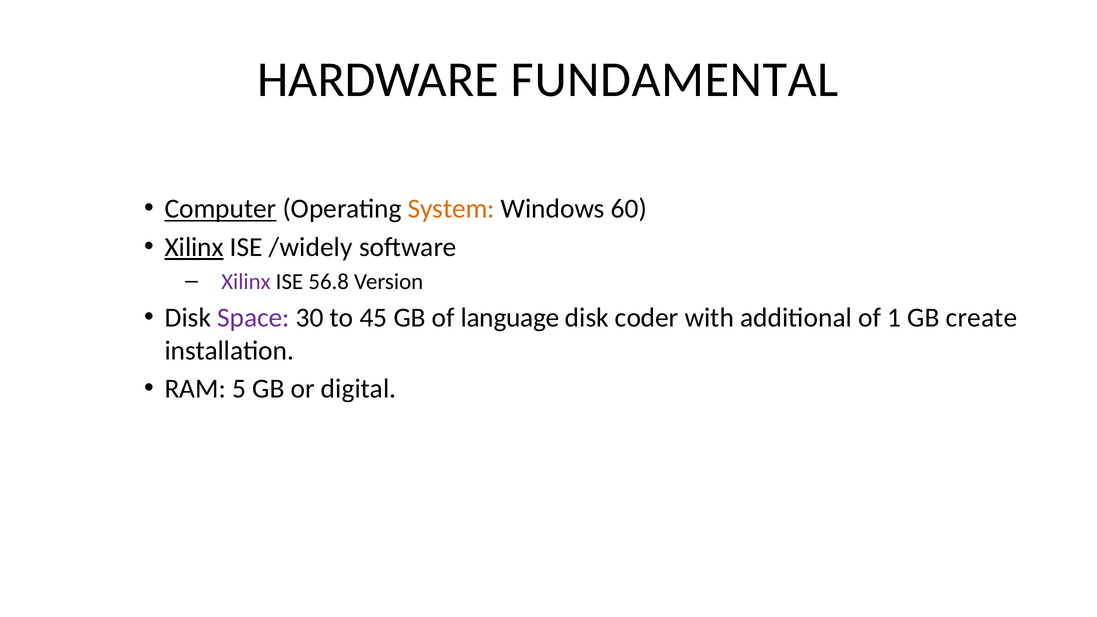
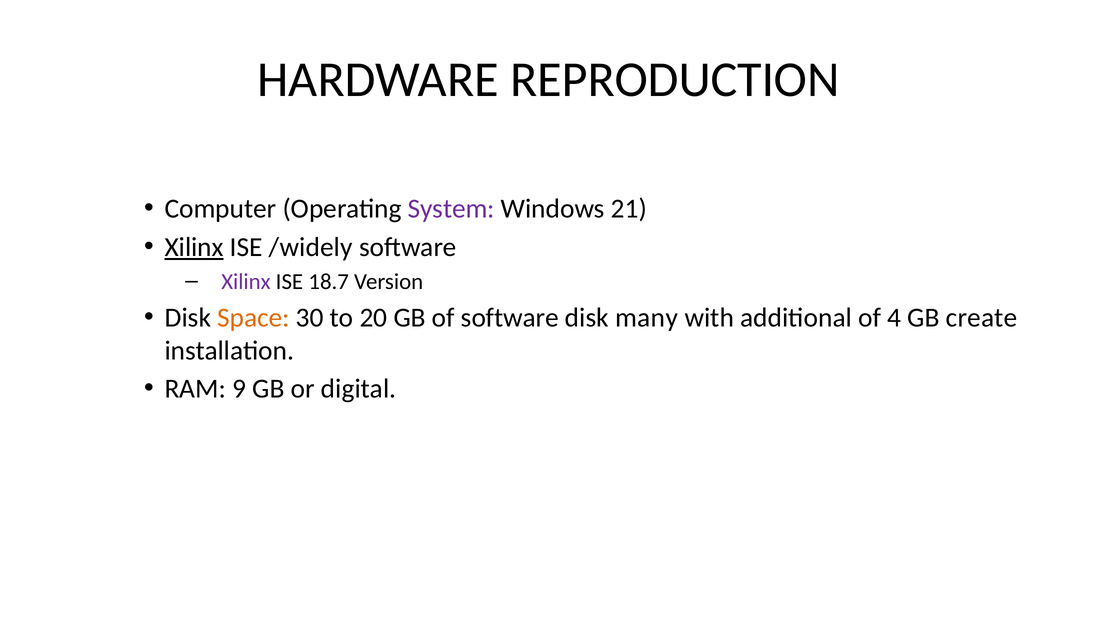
FUNDAMENTAL: FUNDAMENTAL -> REPRODUCTION
Computer underline: present -> none
System colour: orange -> purple
60: 60 -> 21
56.8: 56.8 -> 18.7
Space colour: purple -> orange
45: 45 -> 20
of language: language -> software
coder: coder -> many
1: 1 -> 4
5: 5 -> 9
